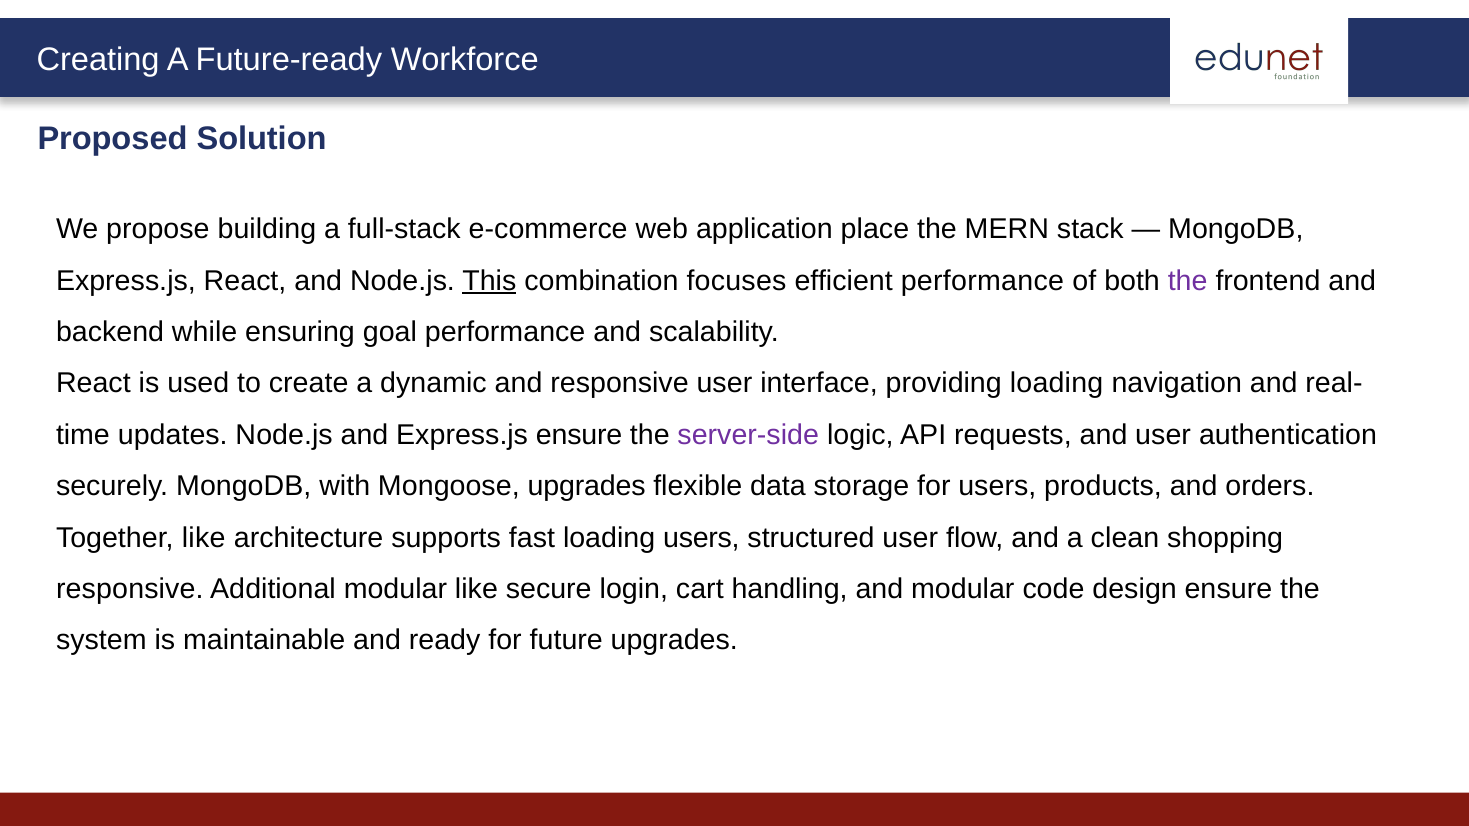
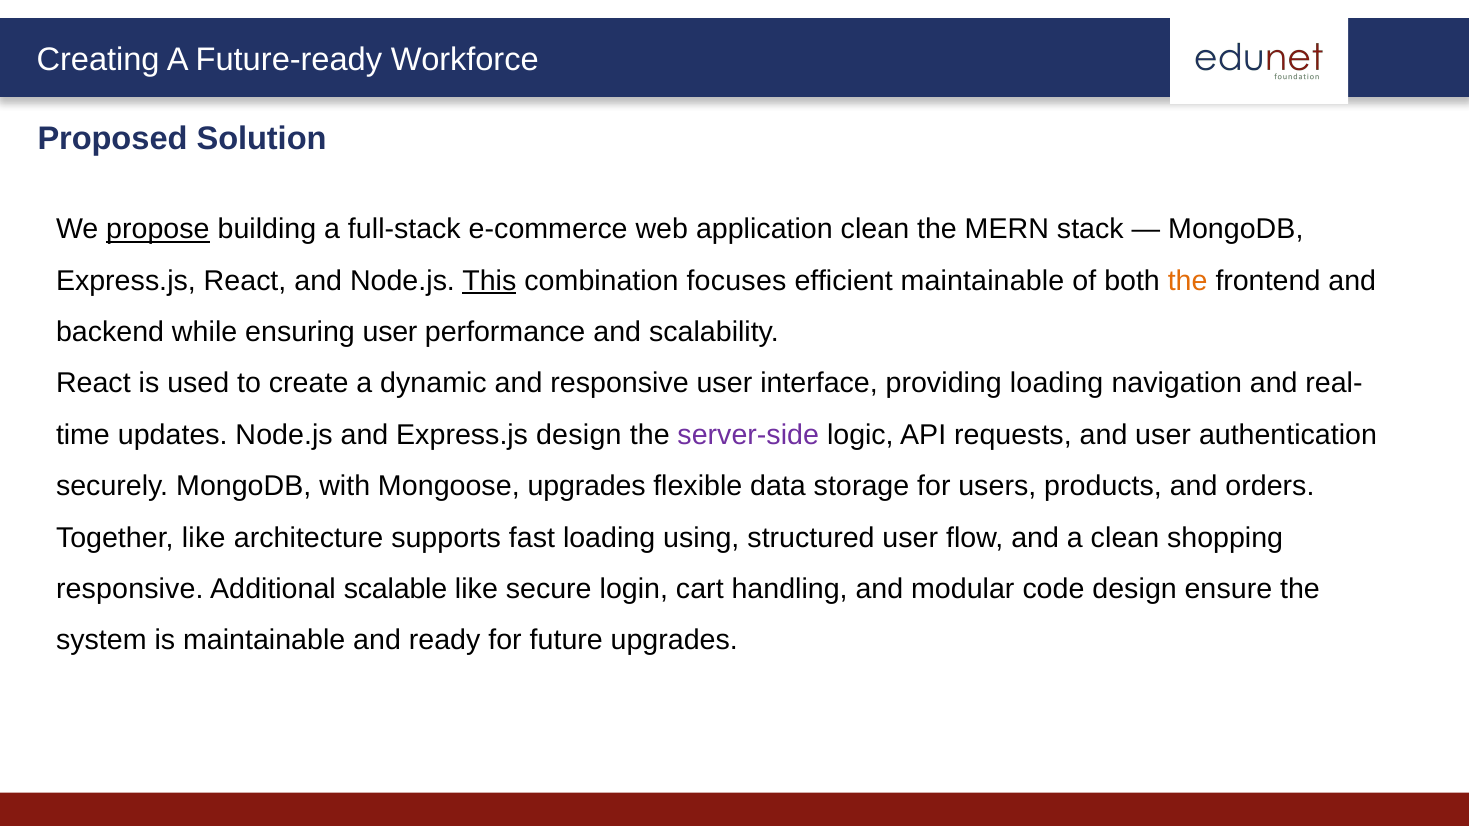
propose underline: none -> present
application place: place -> clean
efficient performance: performance -> maintainable
the at (1188, 281) colour: purple -> orange
ensuring goal: goal -> user
Express.js ensure: ensure -> design
loading users: users -> using
Additional modular: modular -> scalable
